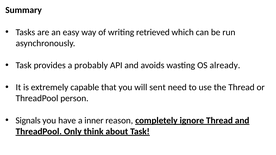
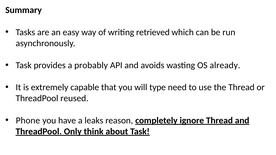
sent: sent -> type
person: person -> reused
Signals: Signals -> Phone
inner: inner -> leaks
